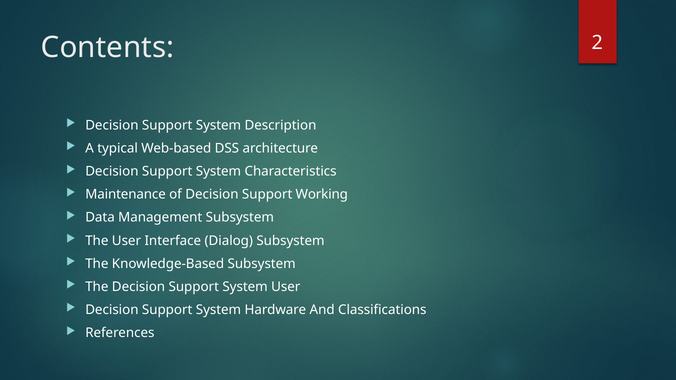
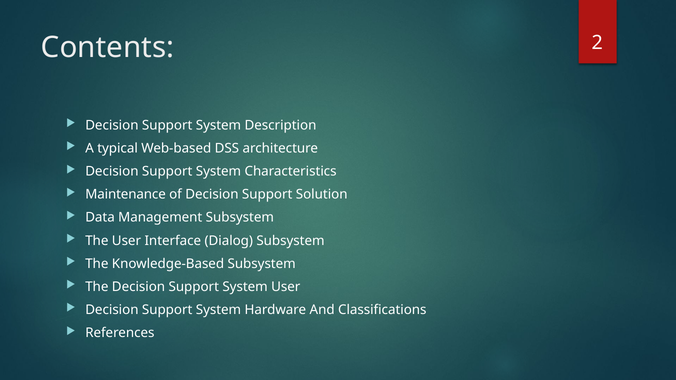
Working: Working -> Solution
